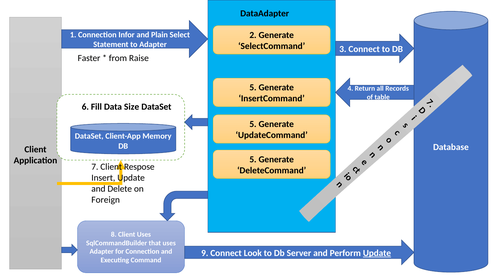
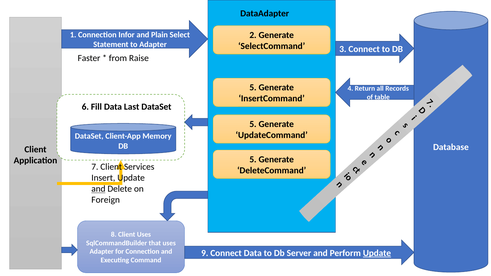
Size: Size -> Last
Respose: Respose -> Services
and at (98, 189) underline: none -> present
Connect Look: Look -> Data
